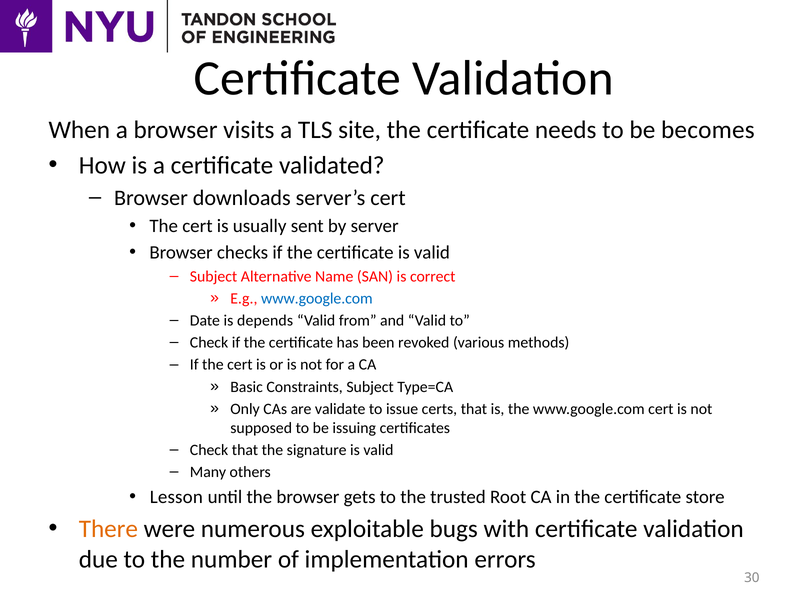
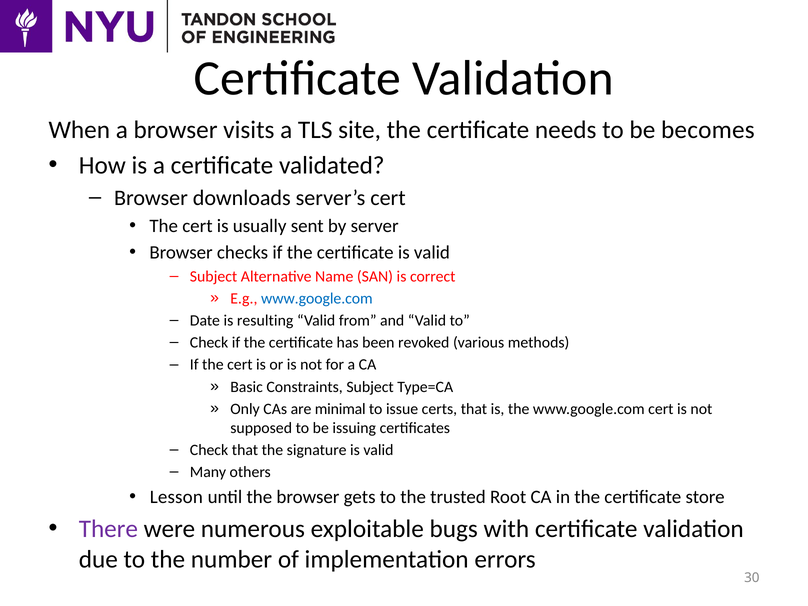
depends: depends -> resulting
validate: validate -> minimal
There colour: orange -> purple
